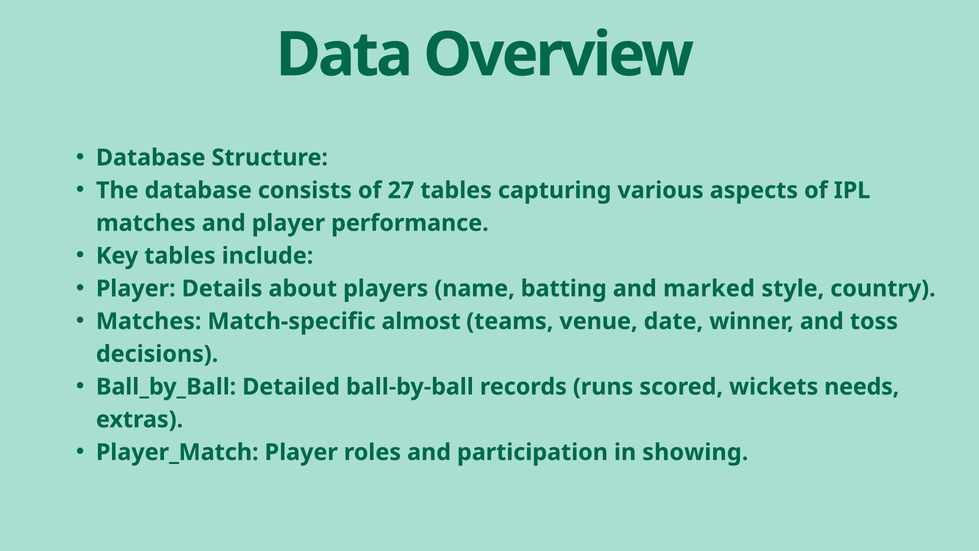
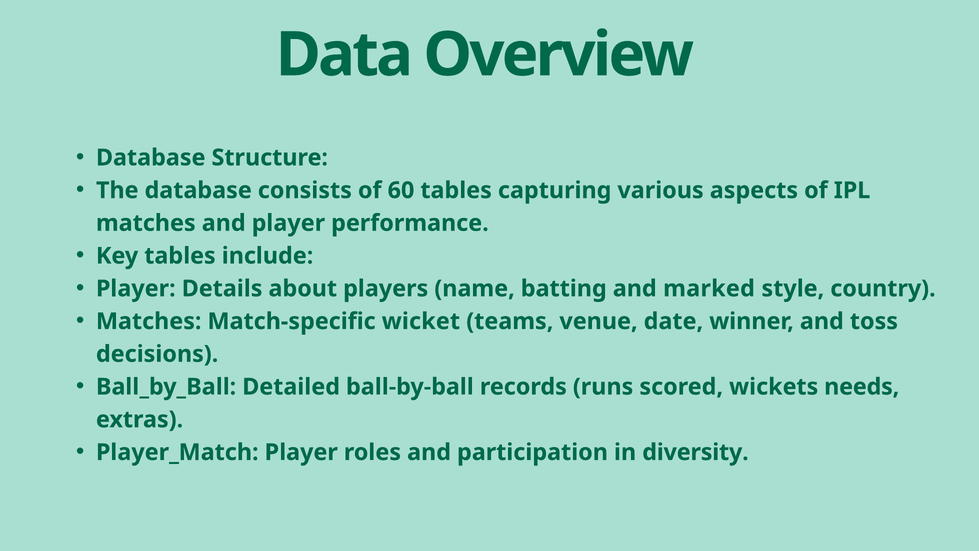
27: 27 -> 60
almost: almost -> wicket
showing: showing -> diversity
